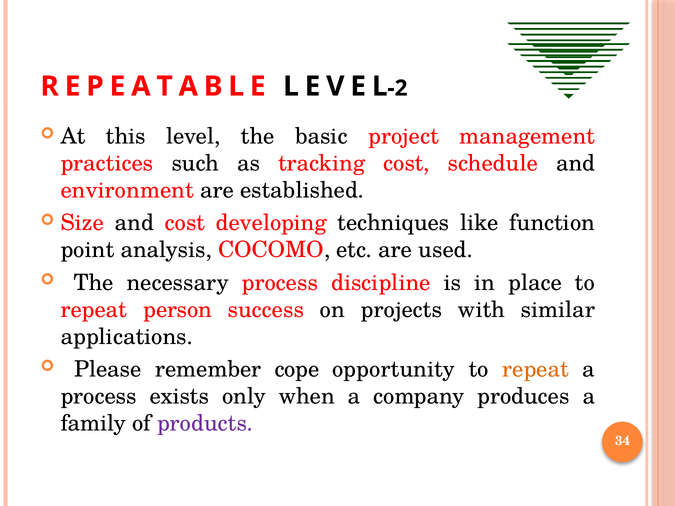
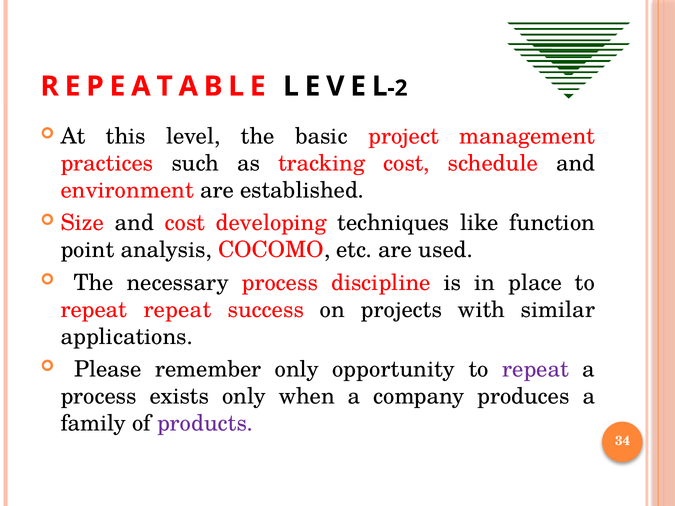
repeat person: person -> repeat
remember cope: cope -> only
repeat at (536, 369) colour: orange -> purple
